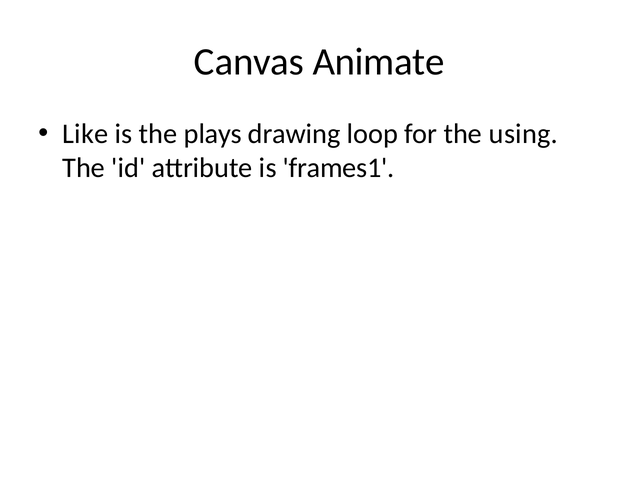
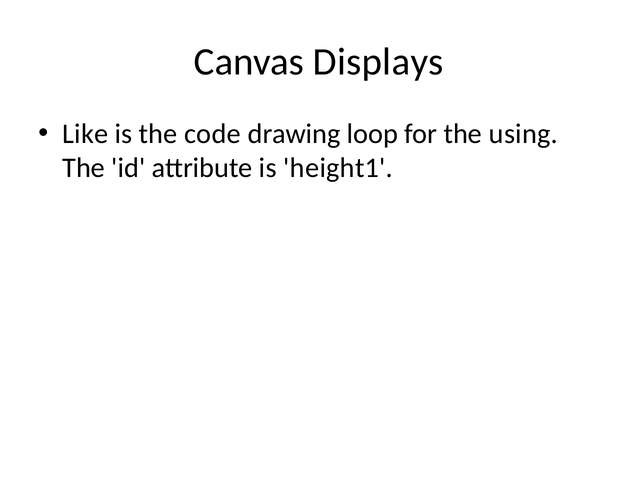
Animate: Animate -> Displays
plays: plays -> code
frames1: frames1 -> height1
